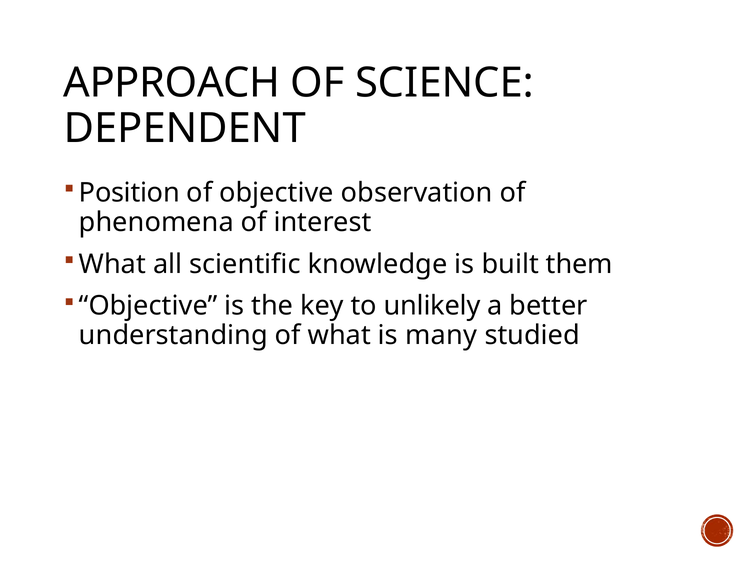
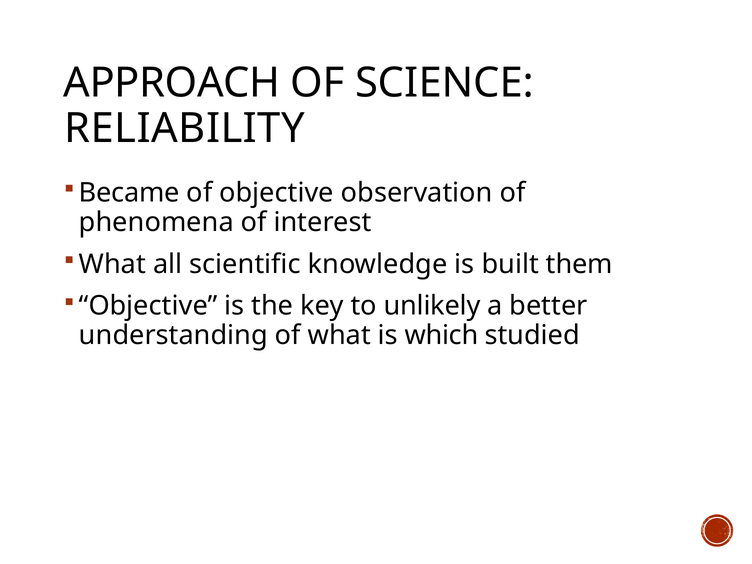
DEPENDENT: DEPENDENT -> RELIABILITY
Position: Position -> Became
many: many -> which
